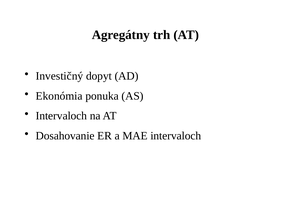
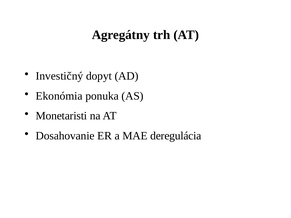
Intervaloch at (61, 116): Intervaloch -> Monetaristi
MAE intervaloch: intervaloch -> deregulácia
